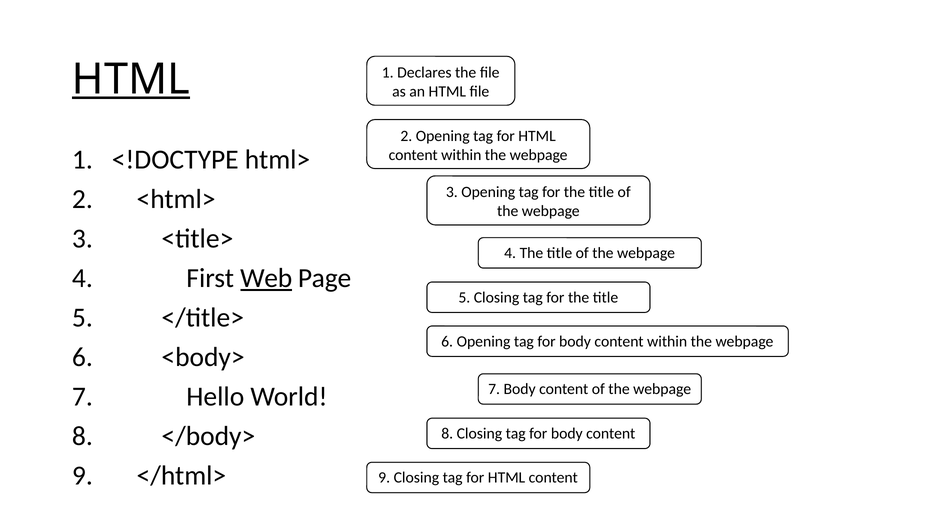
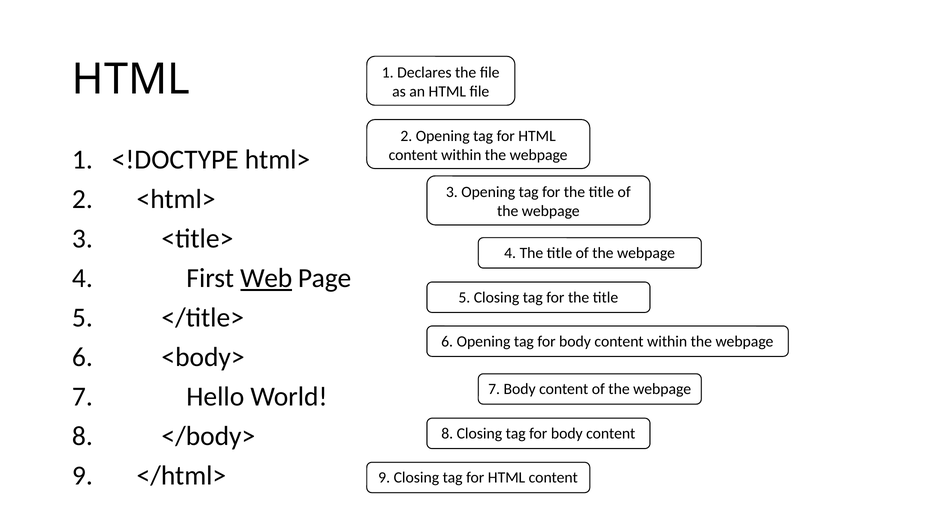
HTML at (131, 79) underline: present -> none
